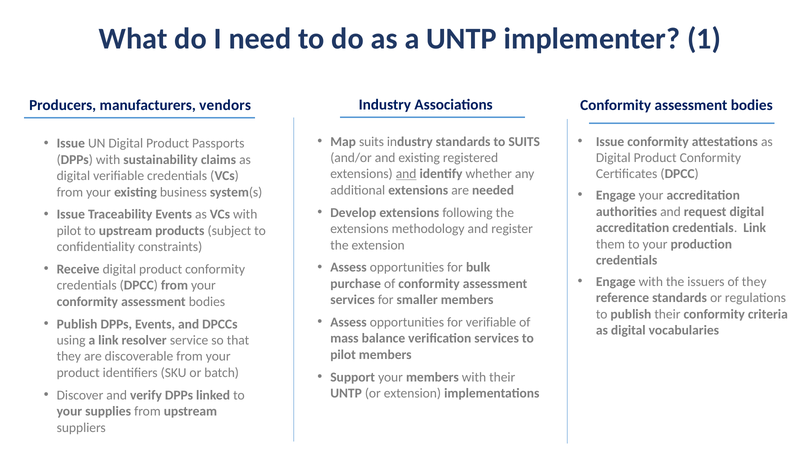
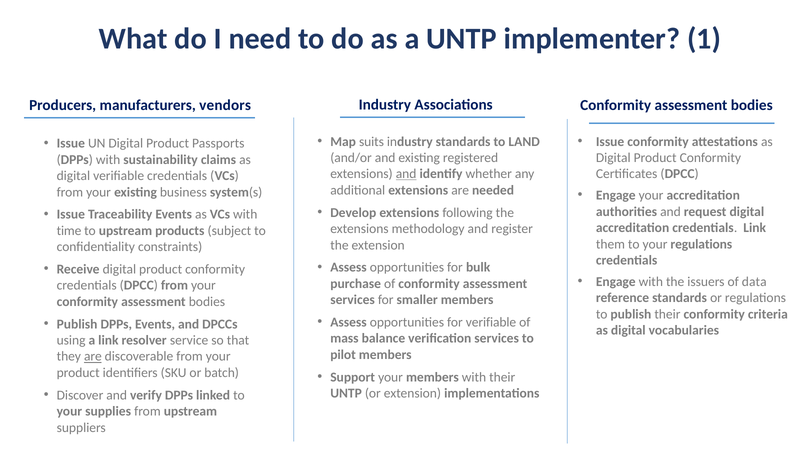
to SUITS: SUITS -> LAND
pilot at (69, 231): pilot -> time
your production: production -> regulations
of they: they -> data
are at (93, 356) underline: none -> present
